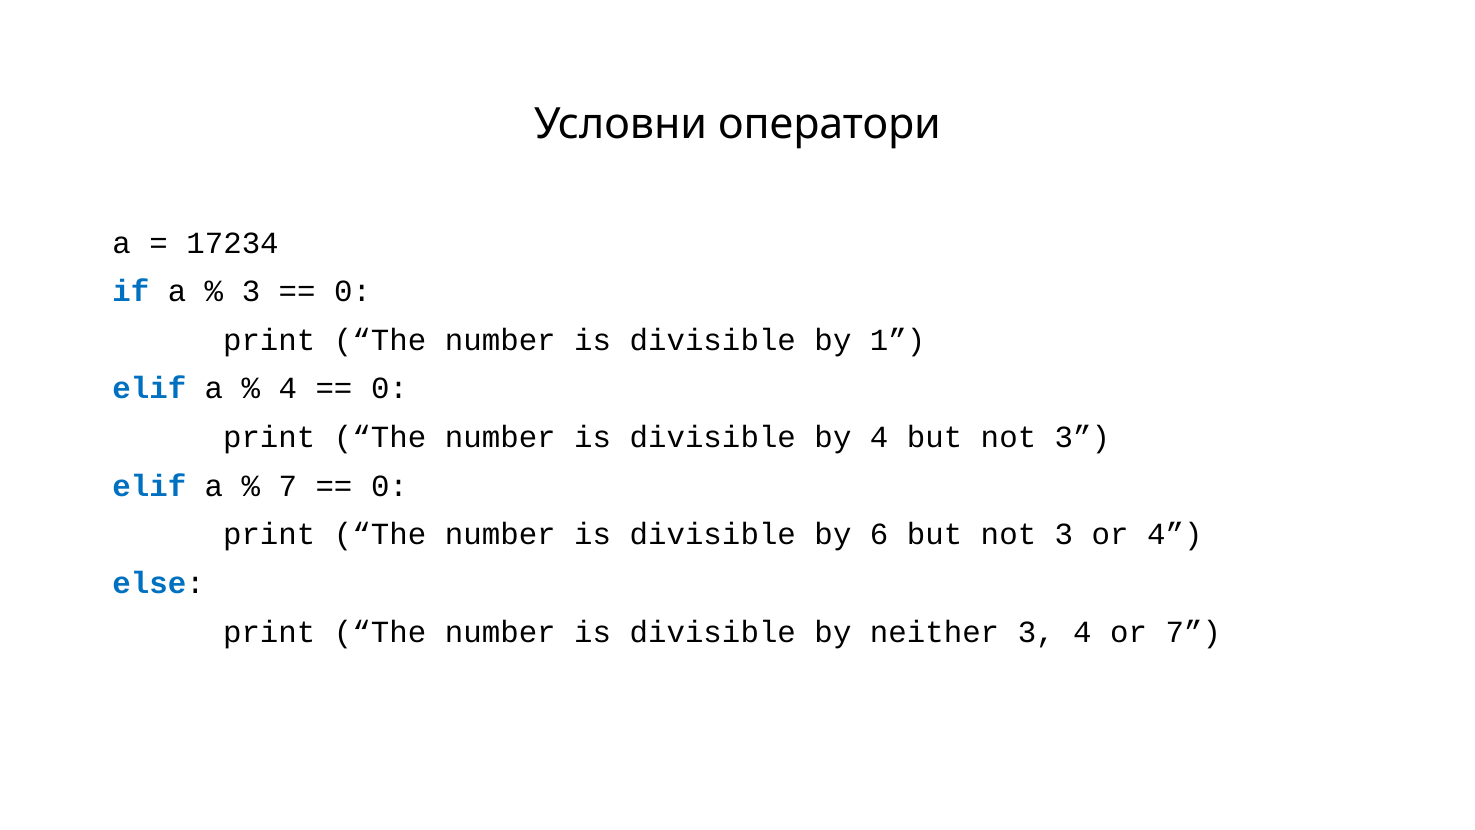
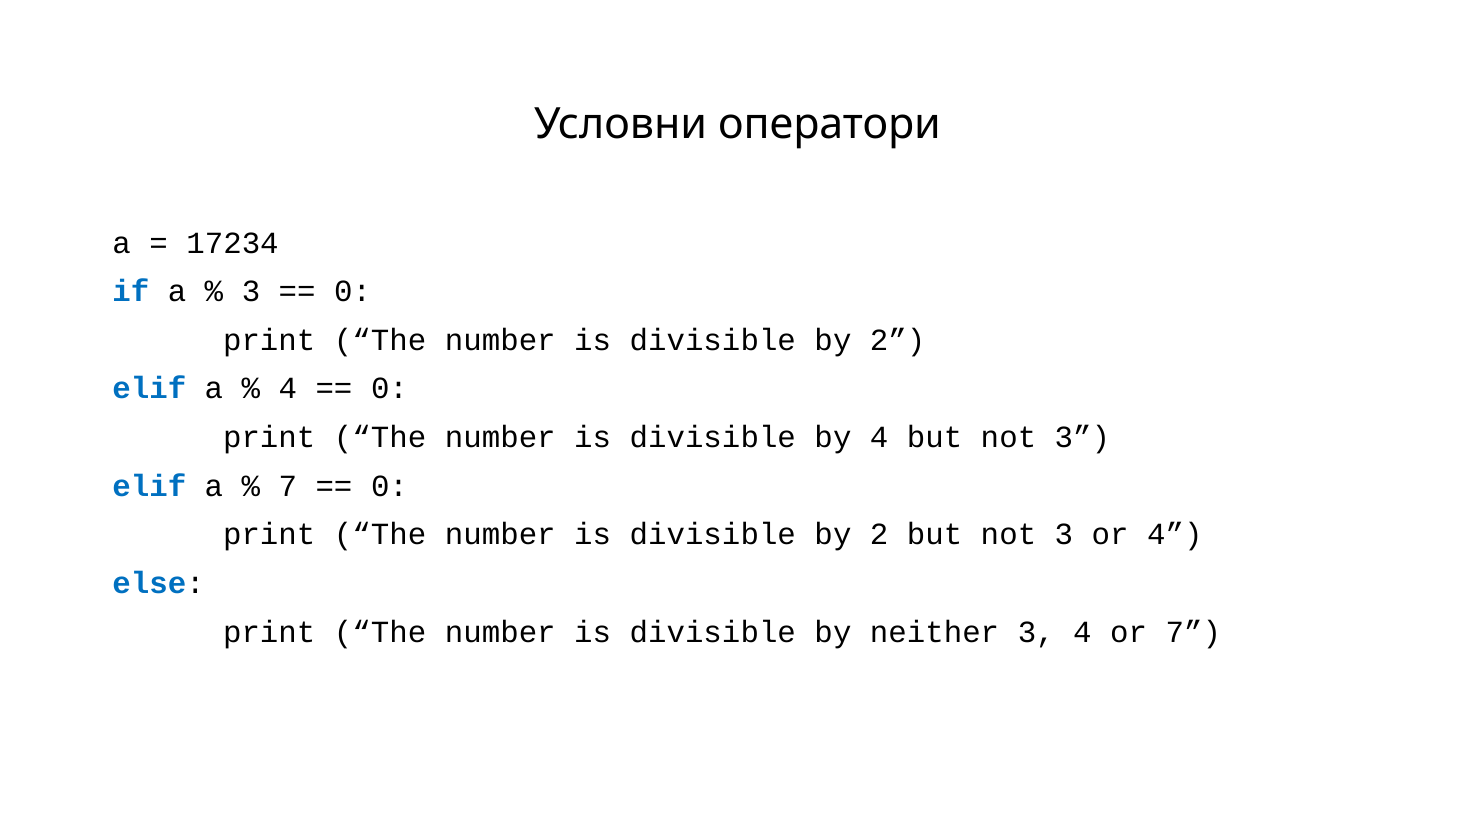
1 at (898, 340): 1 -> 2
6 at (879, 534): 6 -> 2
